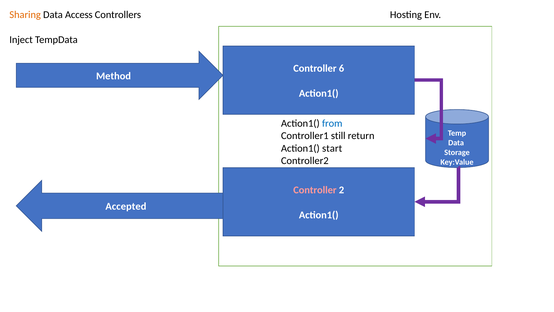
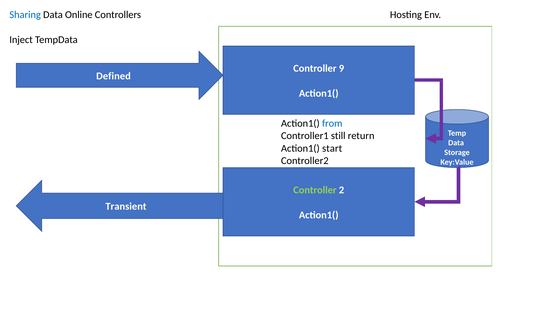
Sharing colour: orange -> blue
Access: Access -> Online
6: 6 -> 9
Method: Method -> Defined
Controller at (315, 190) colour: pink -> light green
Accepted: Accepted -> Transient
